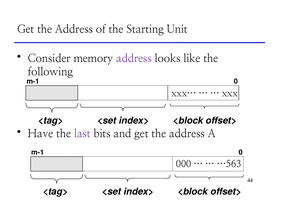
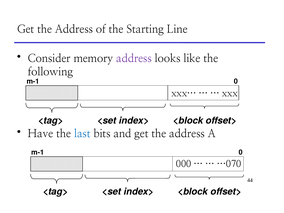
Unit: Unit -> Line
last colour: purple -> blue
…563: …563 -> …070
